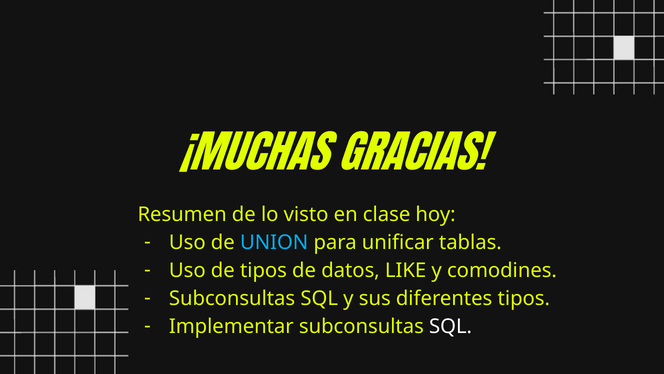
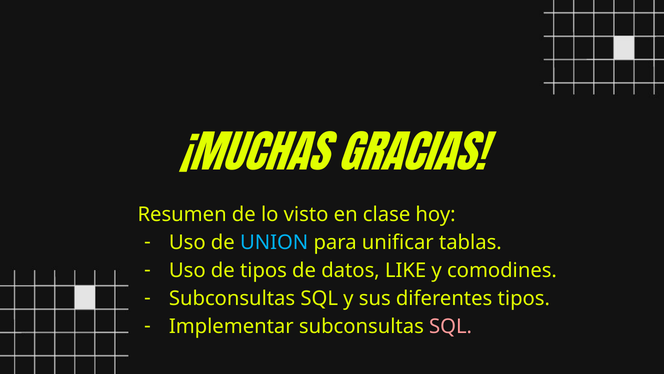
SQL at (451, 326) colour: white -> pink
